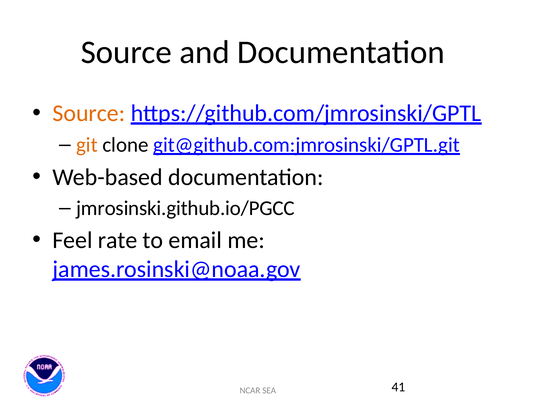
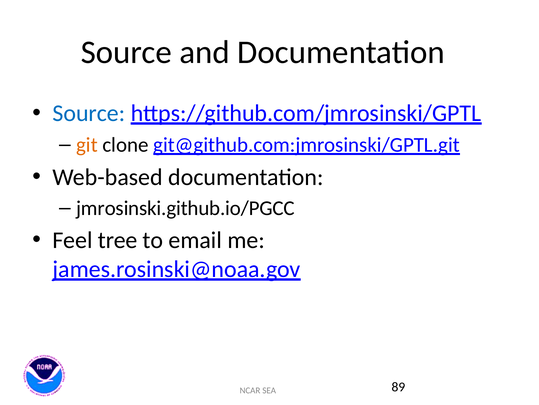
Source at (89, 113) colour: orange -> blue
rate: rate -> tree
41: 41 -> 89
